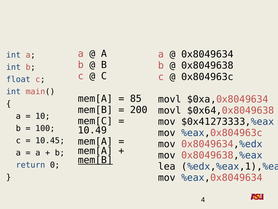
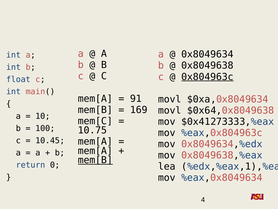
0x804963c underline: none -> present
85: 85 -> 91
200: 200 -> 169
10.49: 10.49 -> 10.75
